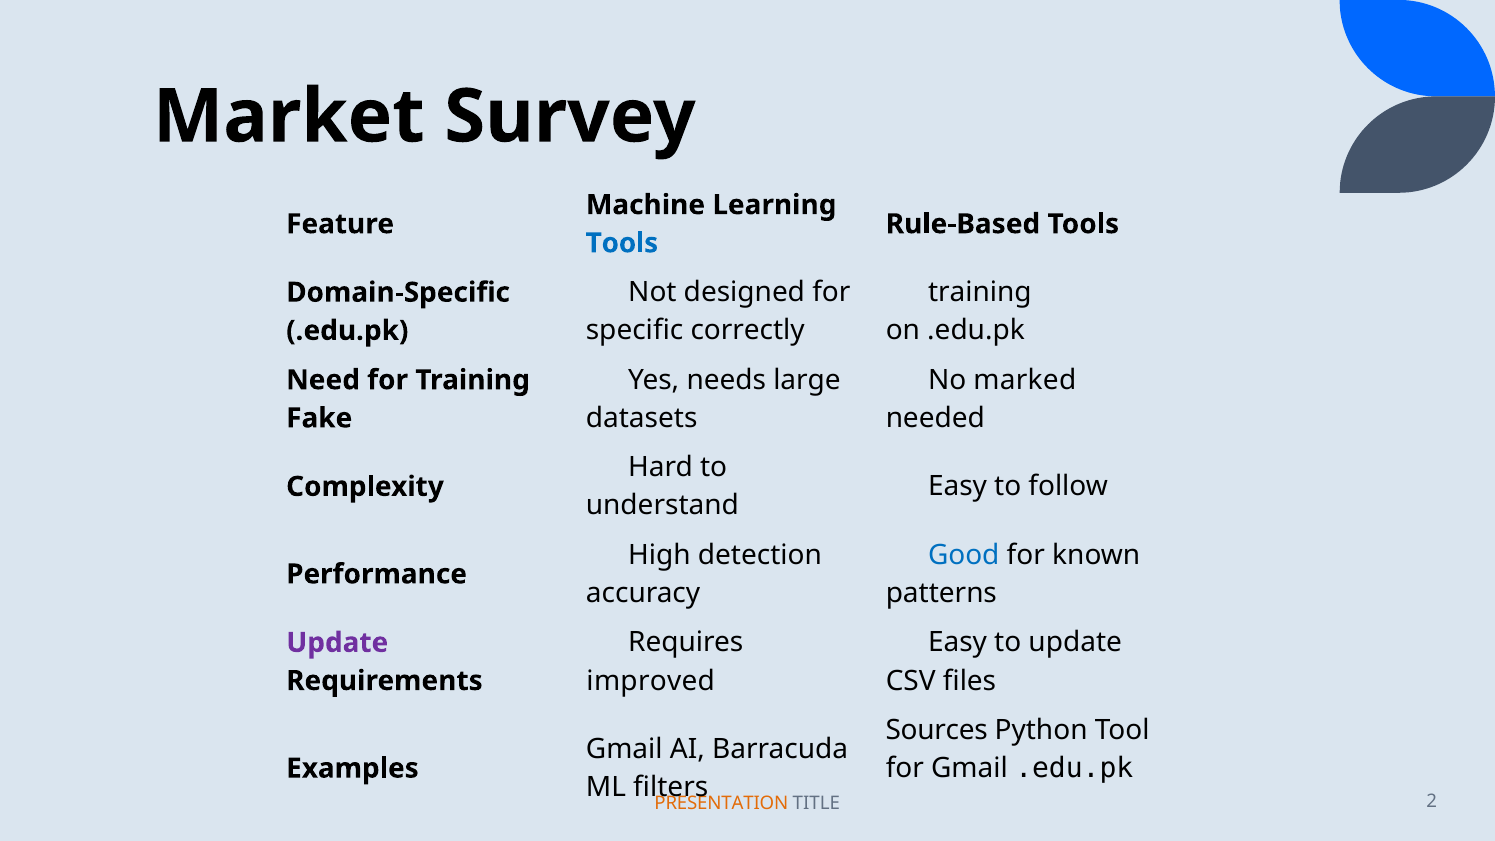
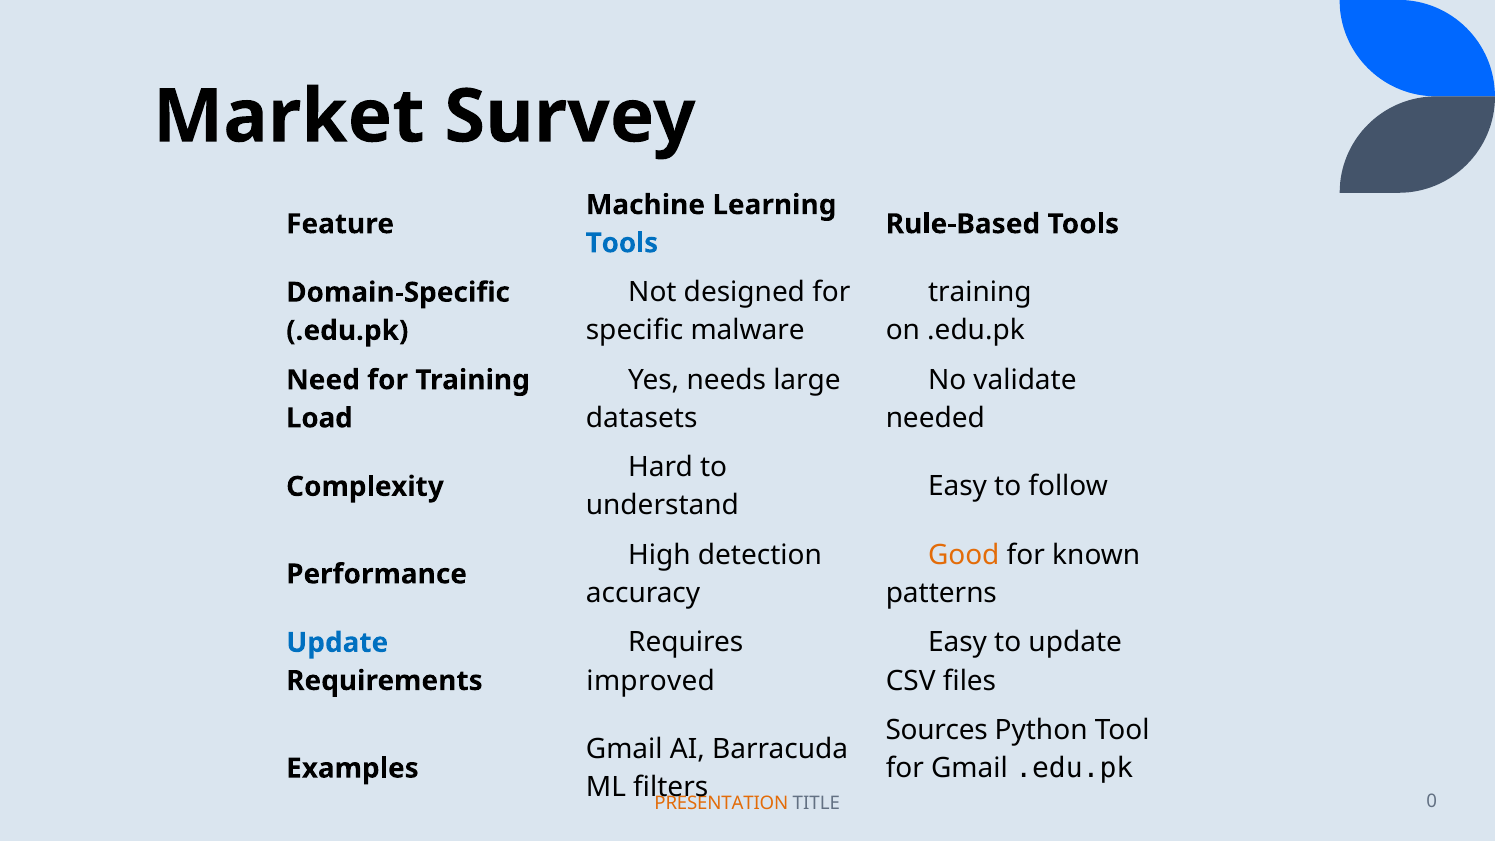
correctly: correctly -> malware
marked: marked -> validate
Fake: Fake -> Load
Good colour: blue -> orange
Update at (337, 643) colour: purple -> blue
2: 2 -> 0
